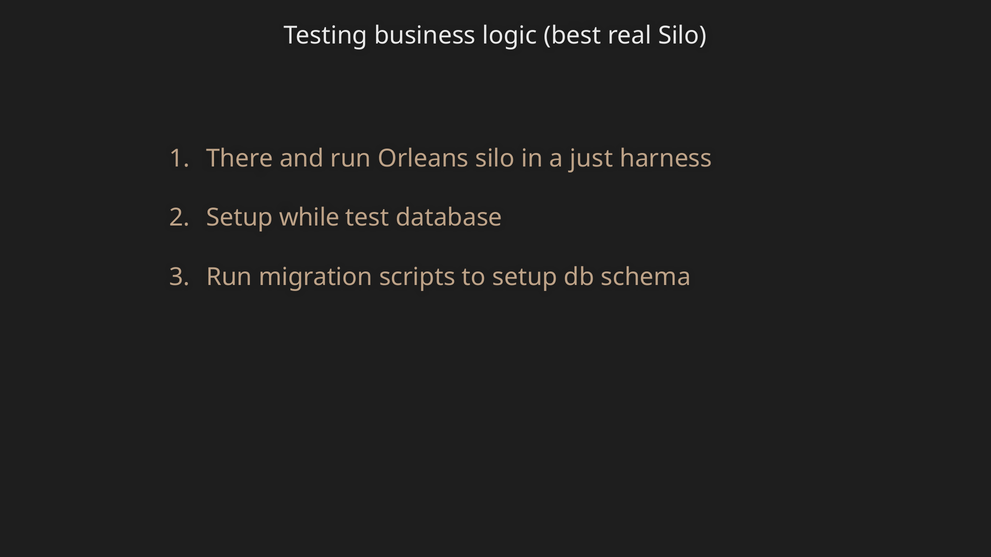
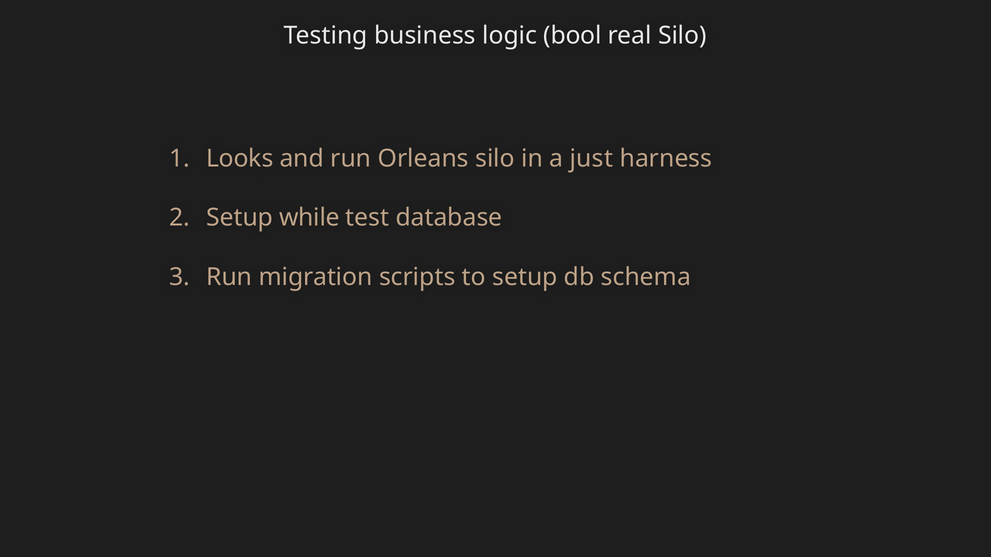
best: best -> bool
There: There -> Looks
